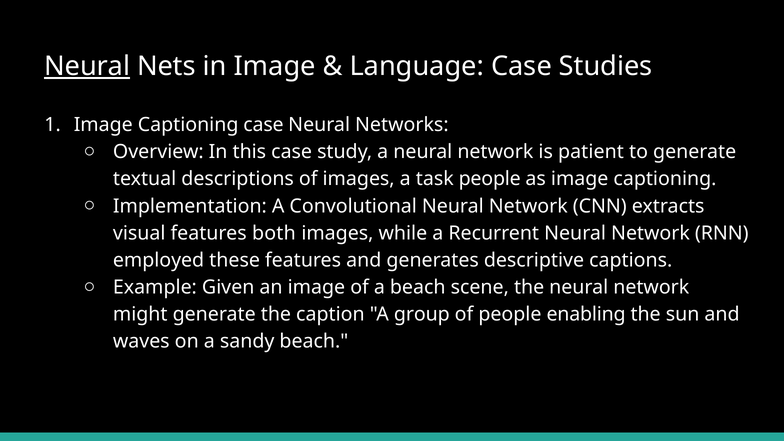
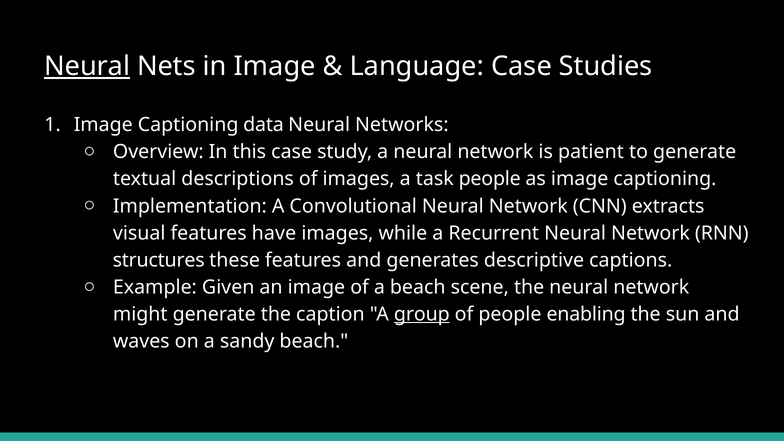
Captioning case: case -> data
both: both -> have
employed: employed -> structures
group underline: none -> present
